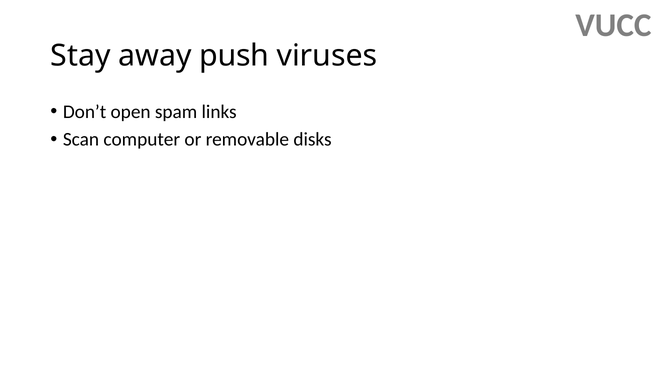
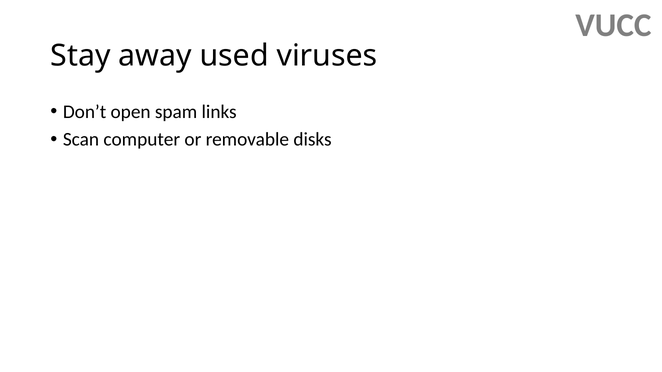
push: push -> used
